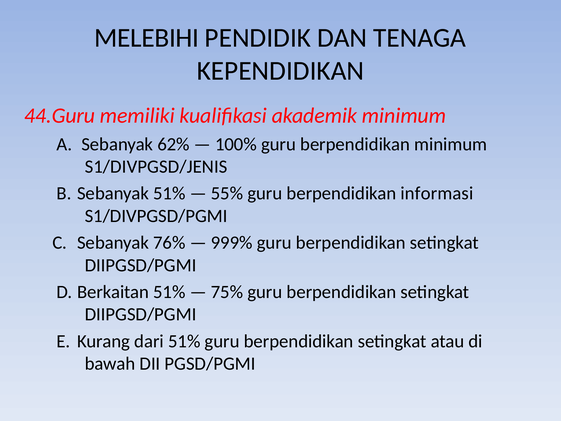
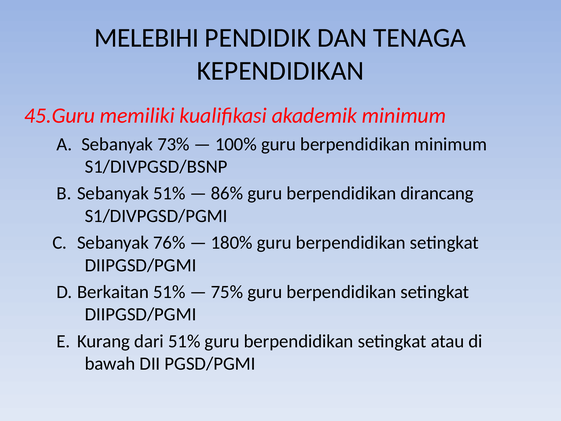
44.Guru: 44.Guru -> 45.Guru
62%: 62% -> 73%
S1/DIVPGSD/JENIS: S1/DIVPGSD/JENIS -> S1/DIVPGSD/BSNP
55%: 55% -> 86%
informasi: informasi -> dirancang
999%: 999% -> 180%
